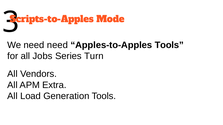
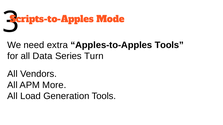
need need: need -> extra
Jobs: Jobs -> Data
Extra: Extra -> More
